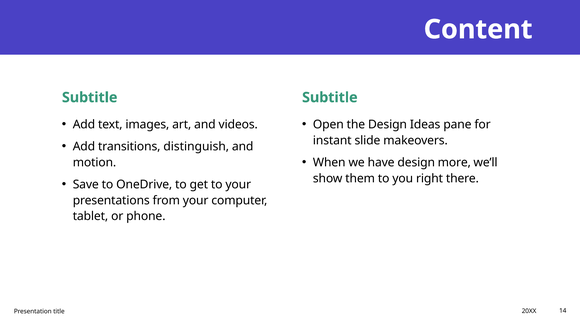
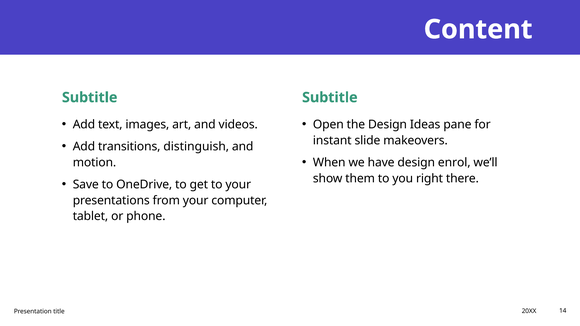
more: more -> enrol
